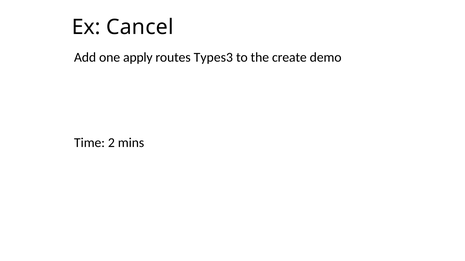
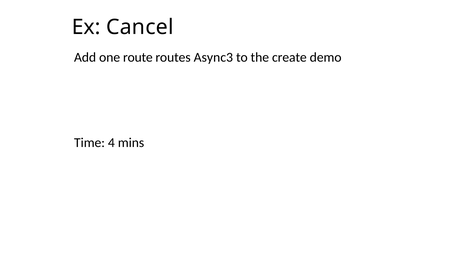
apply: apply -> route
Types3: Types3 -> Async3
2: 2 -> 4
